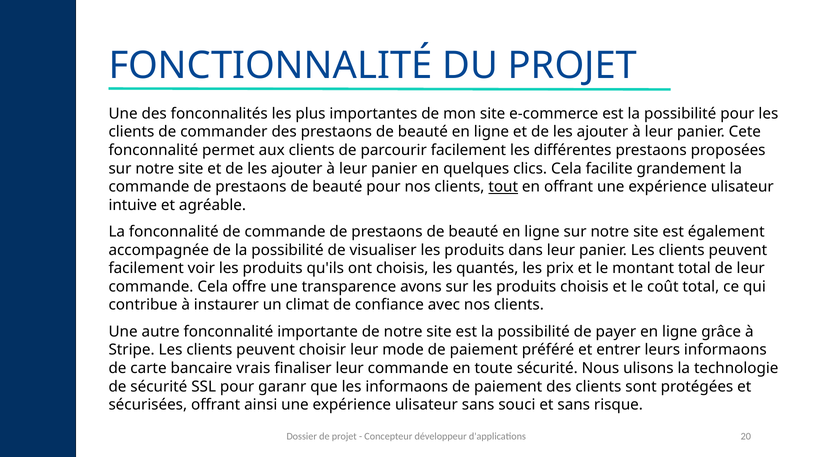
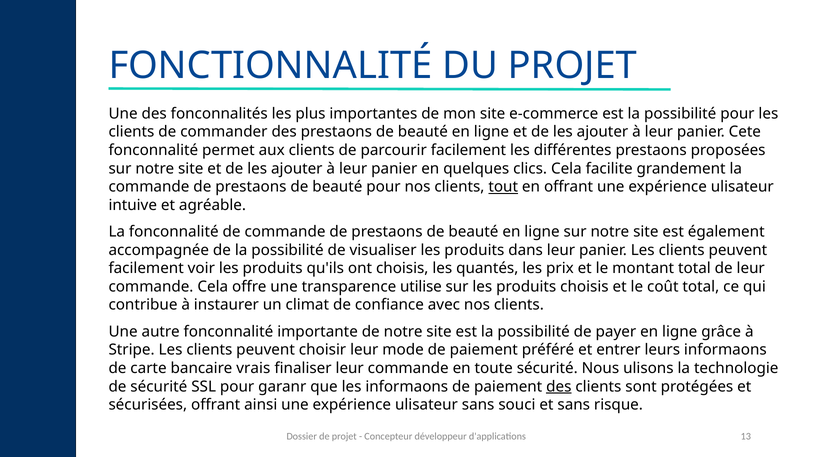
avons: avons -> utilise
des at (559, 387) underline: none -> present
20: 20 -> 13
